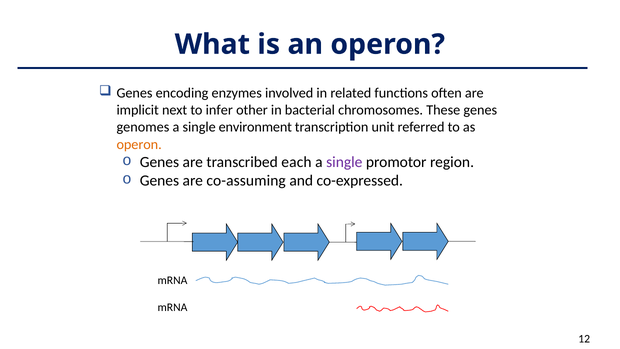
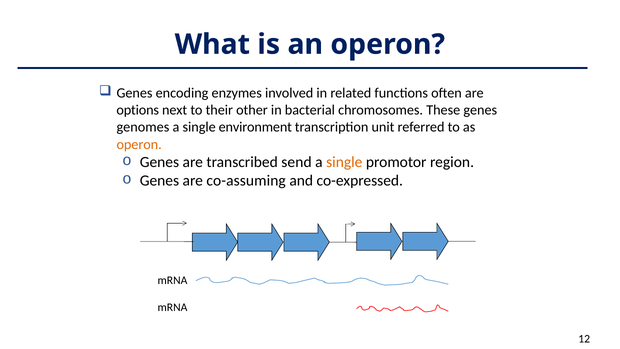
implicit: implicit -> options
infer: infer -> their
each: each -> send
single at (344, 162) colour: purple -> orange
